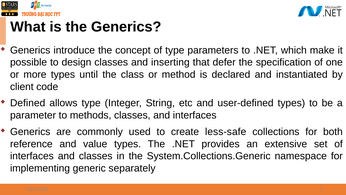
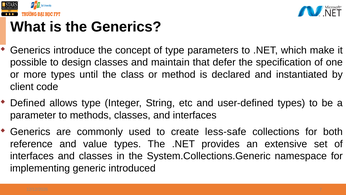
inserting: inserting -> maintain
separately: separately -> introduced
